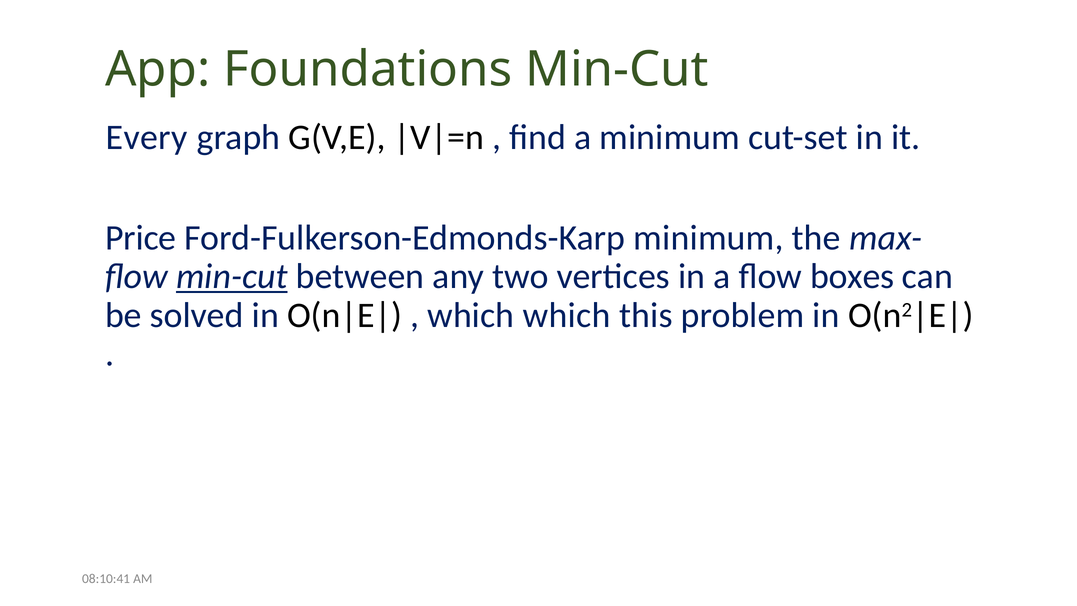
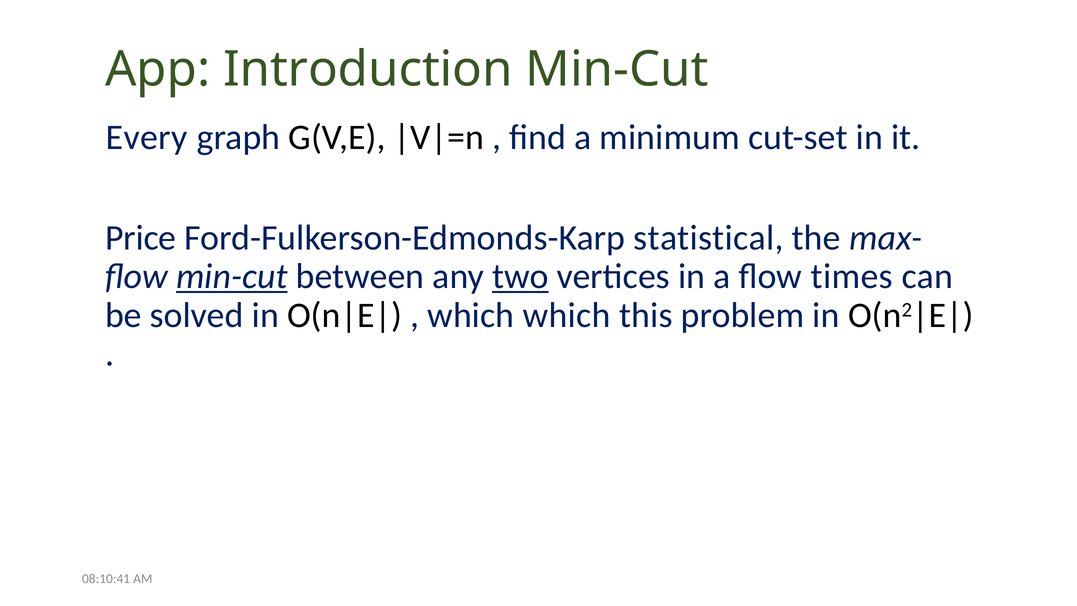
Foundations: Foundations -> Introduction
Ford-Fulkerson-Edmonds-Karp minimum: minimum -> statistical
two underline: none -> present
boxes: boxes -> times
